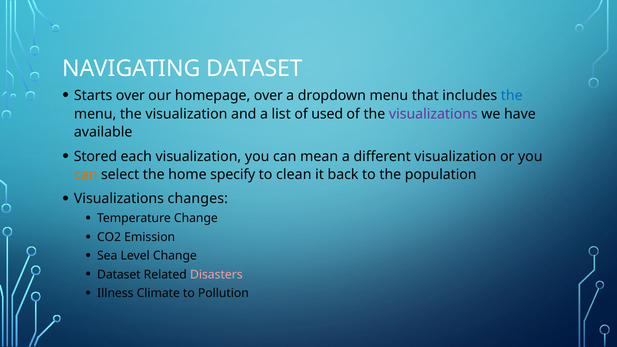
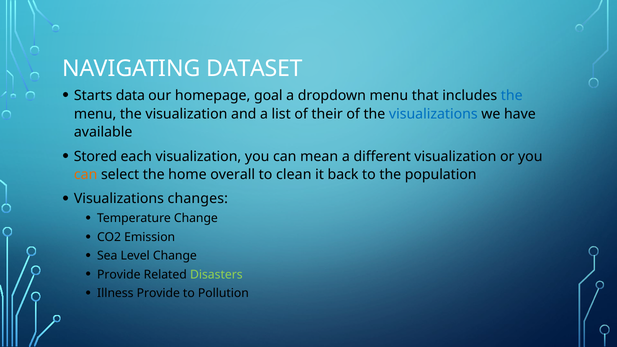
Starts over: over -> data
homepage over: over -> goal
used: used -> their
visualizations at (433, 114) colour: purple -> blue
specify: specify -> overall
Dataset at (119, 275): Dataset -> Provide
Disasters colour: pink -> light green
Illness Climate: Climate -> Provide
